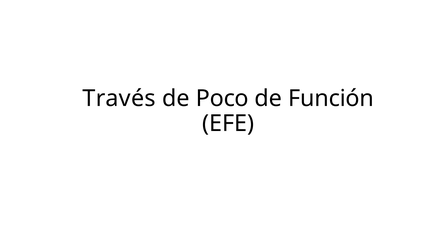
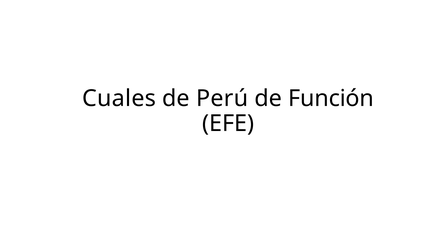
Través: Través -> Cuales
Poco: Poco -> Perú
